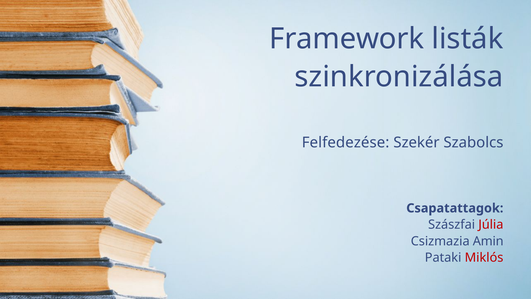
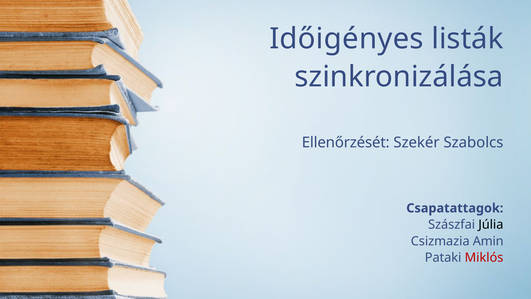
Framework: Framework -> Időigényes
Felfedezése: Felfedezése -> Ellenőrzését
Júlia colour: red -> black
